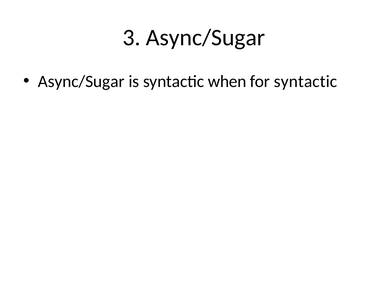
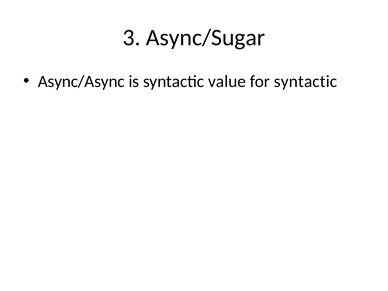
Async/Sugar at (81, 81): Async/Sugar -> Async/Async
when: when -> value
